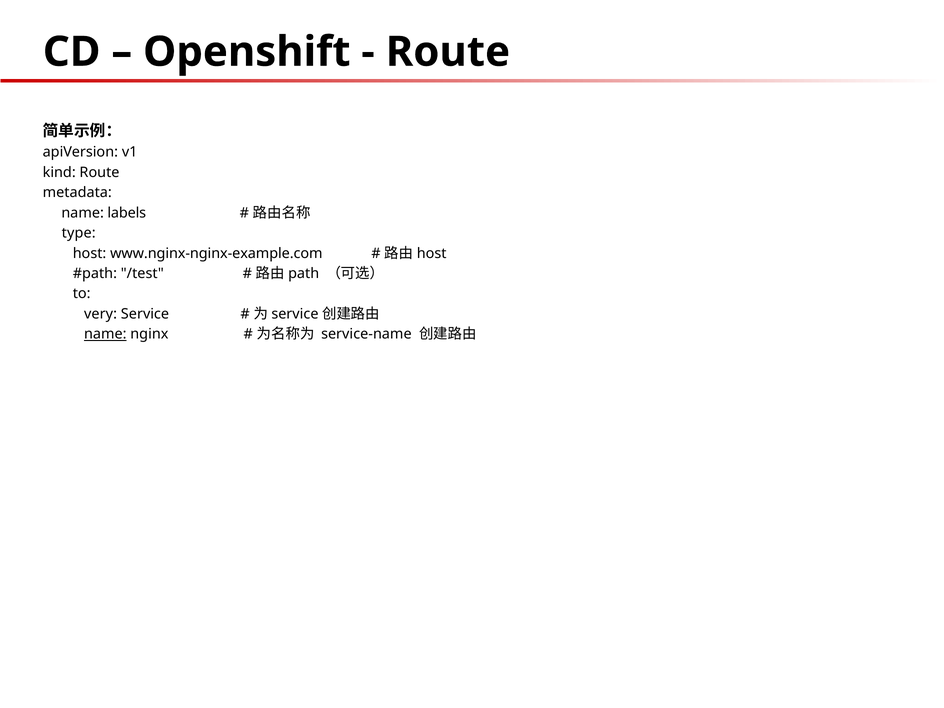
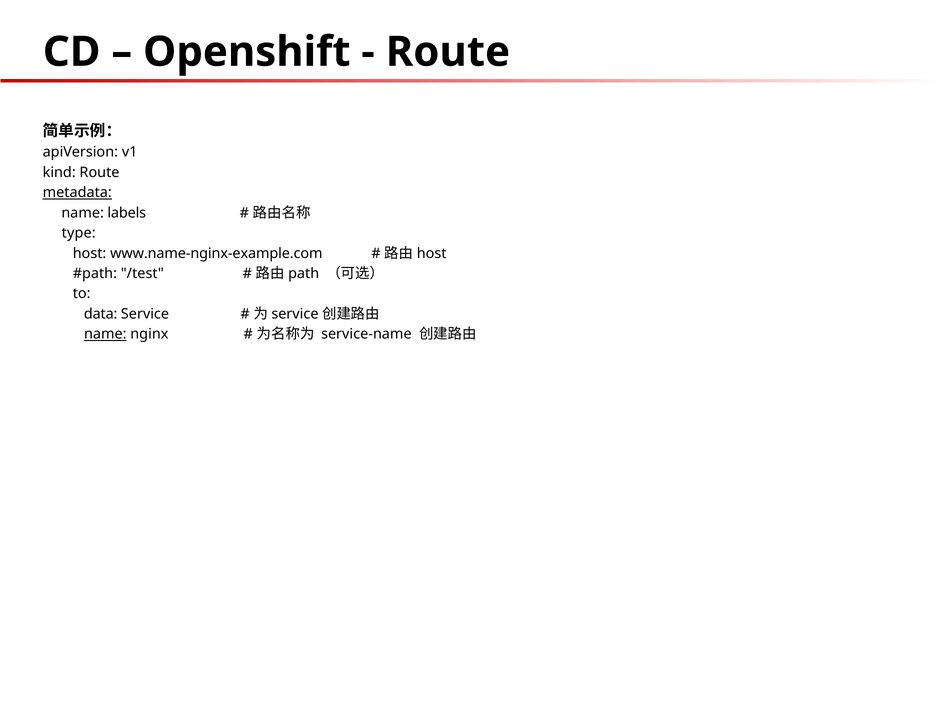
metadata underline: none -> present
www.nginx-nginx-example.com: www.nginx-nginx-example.com -> www.name-nginx-example.com
very: very -> data
